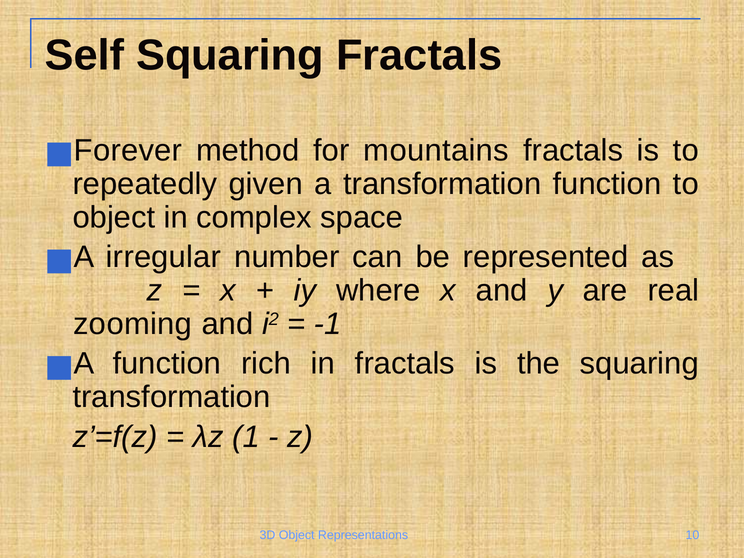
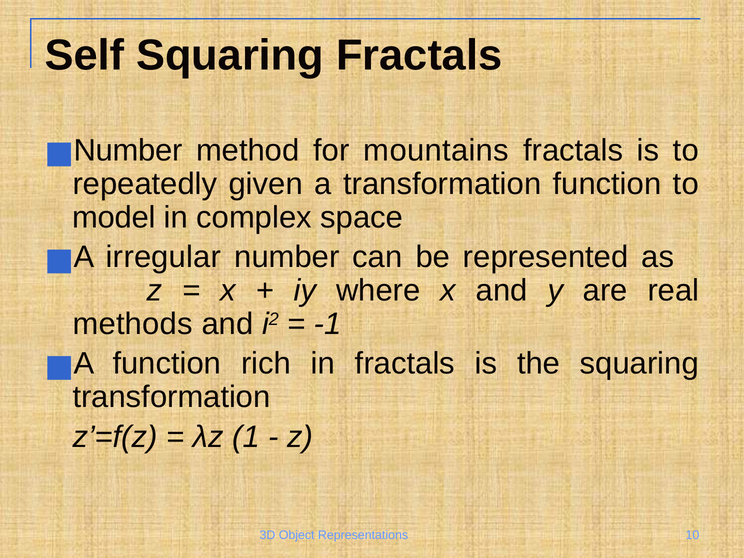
Forever at (128, 150): Forever -> Number
object at (114, 217): object -> model
zooming: zooming -> methods
